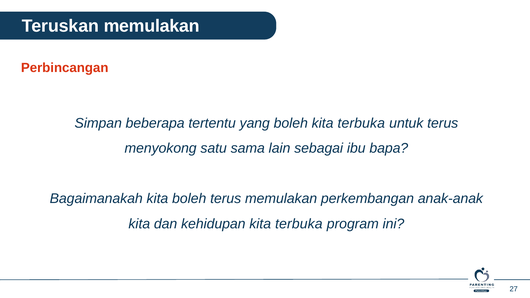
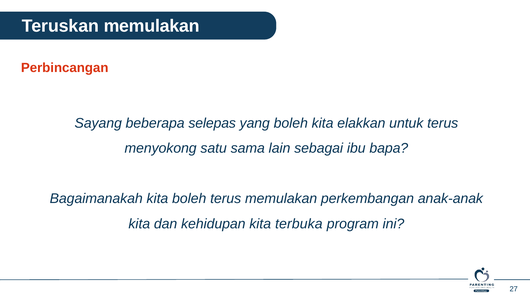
Simpan: Simpan -> Sayang
tertentu: tertentu -> selepas
boleh kita terbuka: terbuka -> elakkan
